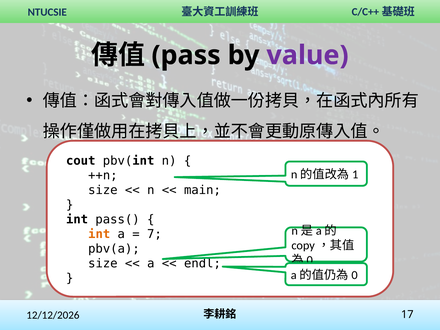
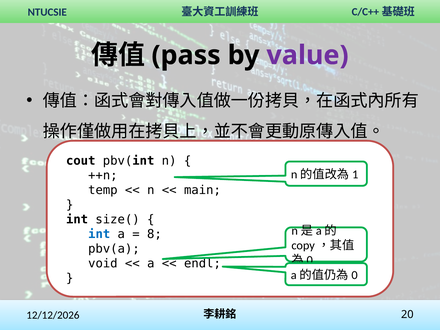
size at (103, 190): size -> temp
pass(: pass( -> size(
int at (99, 234) colour: orange -> blue
7: 7 -> 8
size at (103, 264): size -> void
17: 17 -> 20
